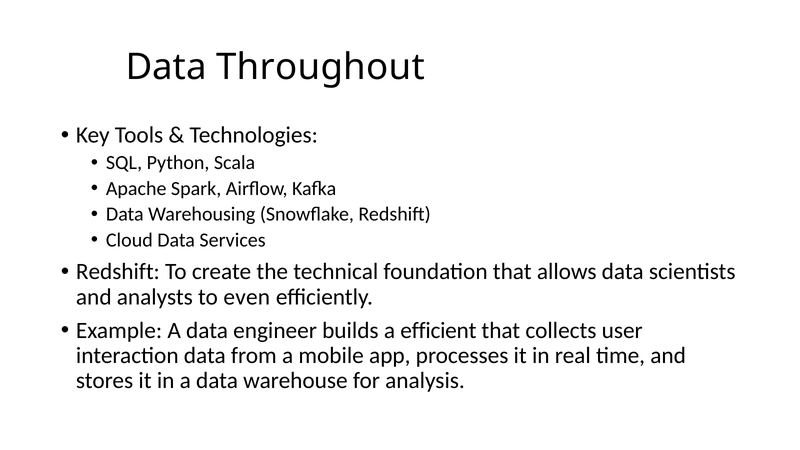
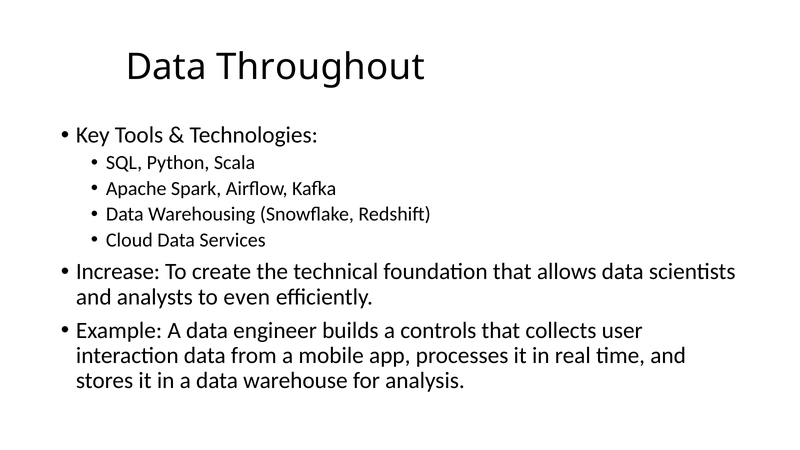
Redshift at (118, 272): Redshift -> Increase
efficient: efficient -> controls
